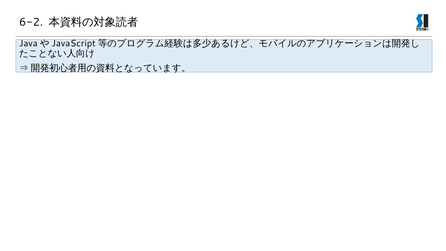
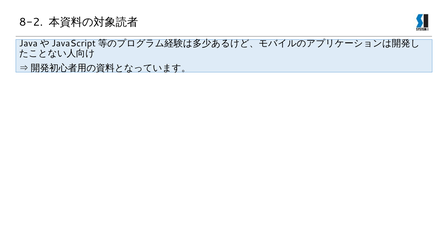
6-2: 6-2 -> 8-2
